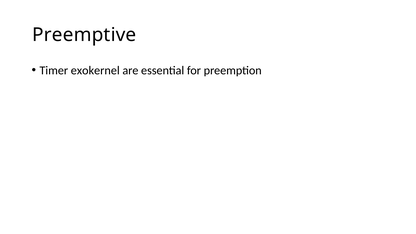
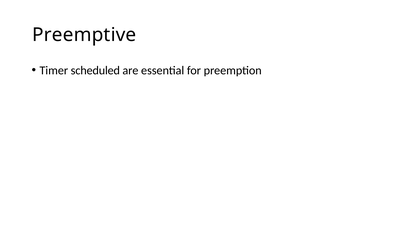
exokernel: exokernel -> scheduled
